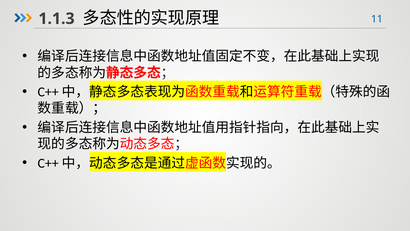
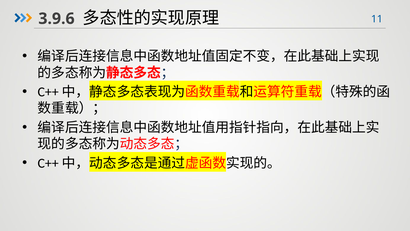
1.1.3: 1.1.3 -> 3.9.6
